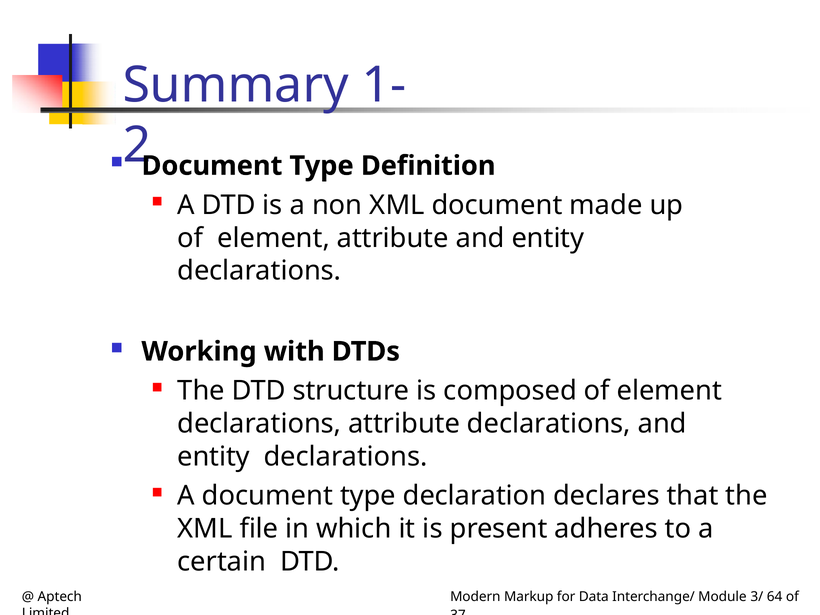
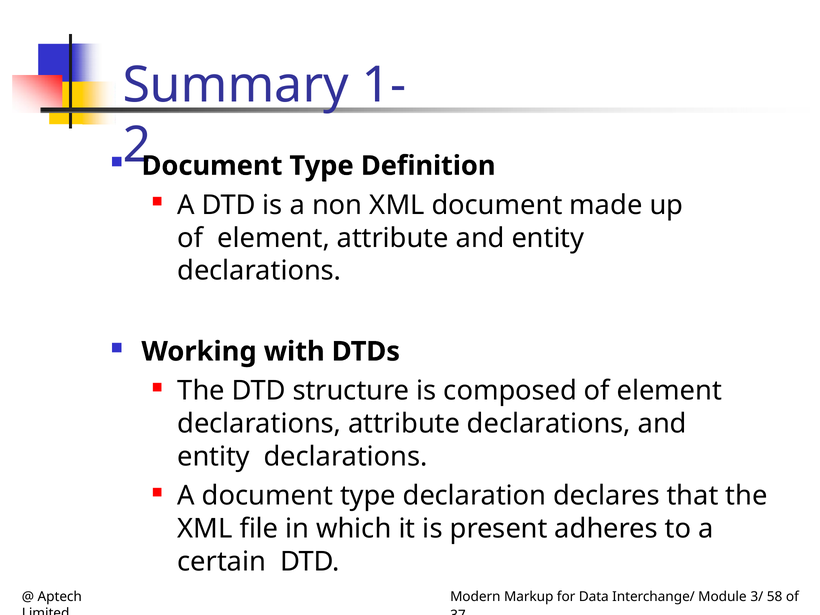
64: 64 -> 58
